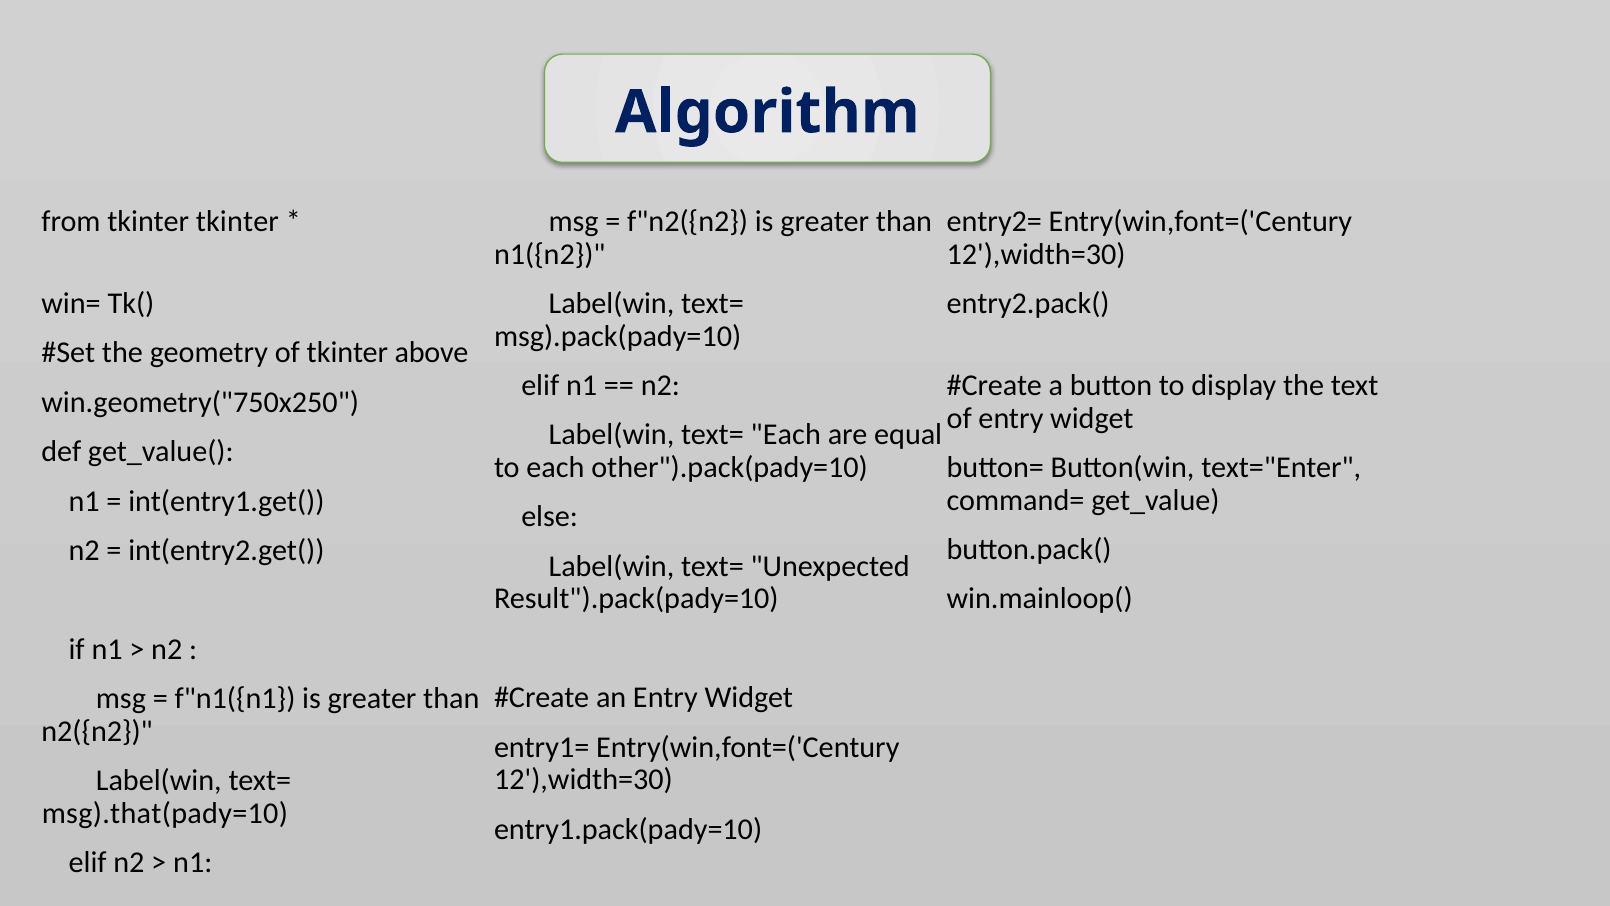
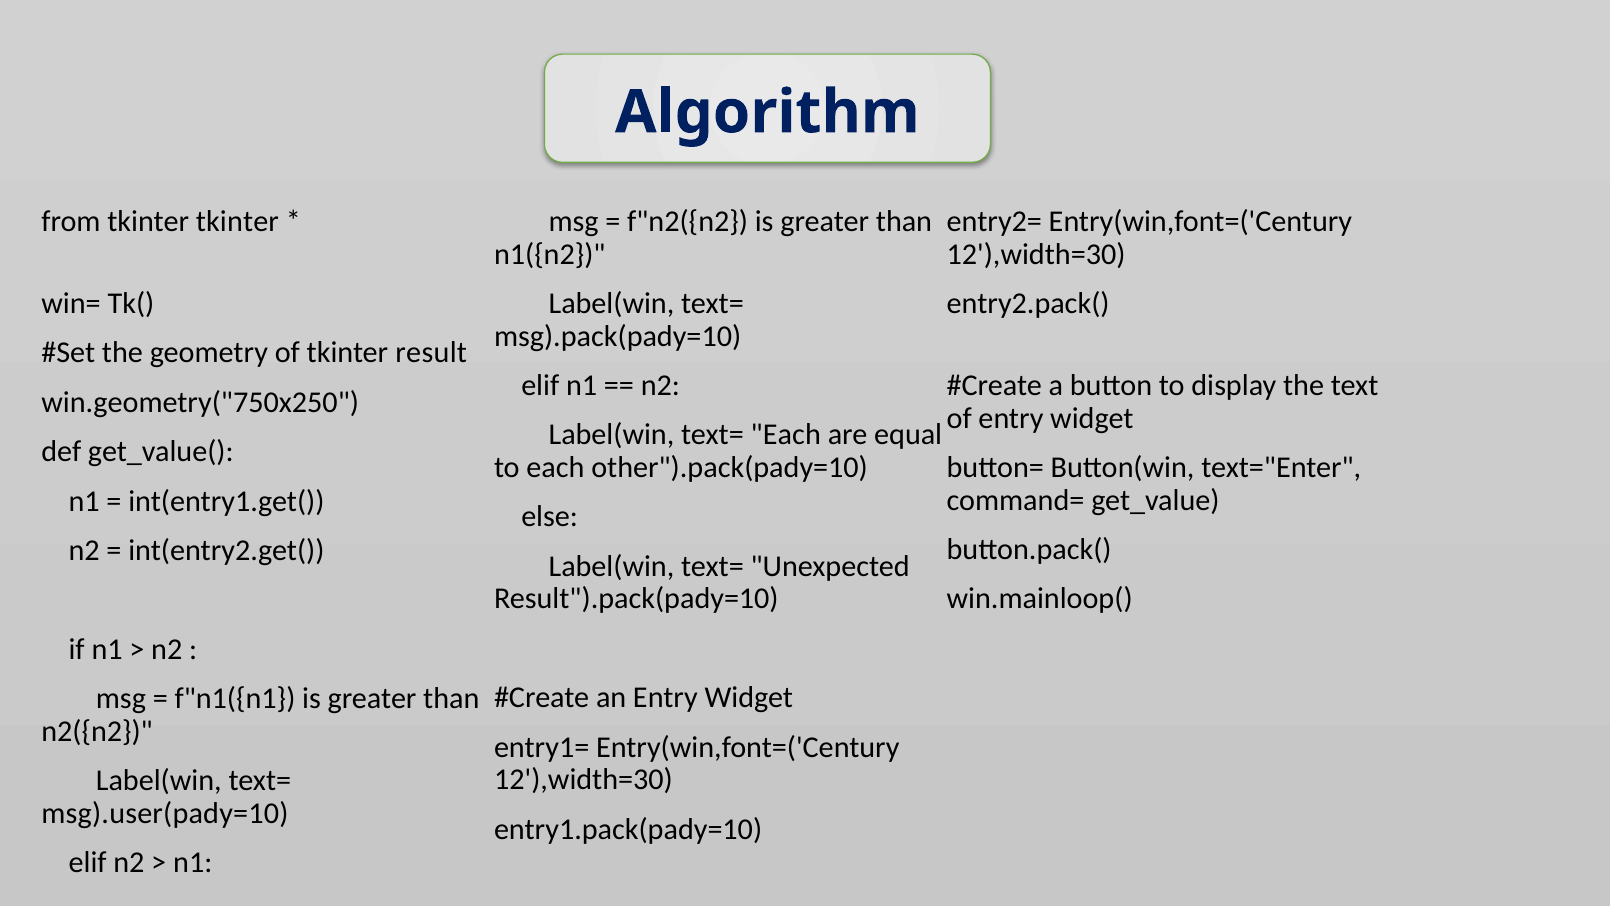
above: above -> result
msg).that(pady=10: msg).that(pady=10 -> msg).user(pady=10
